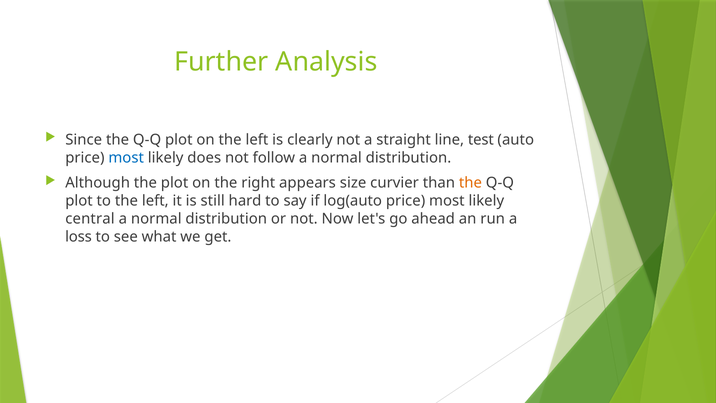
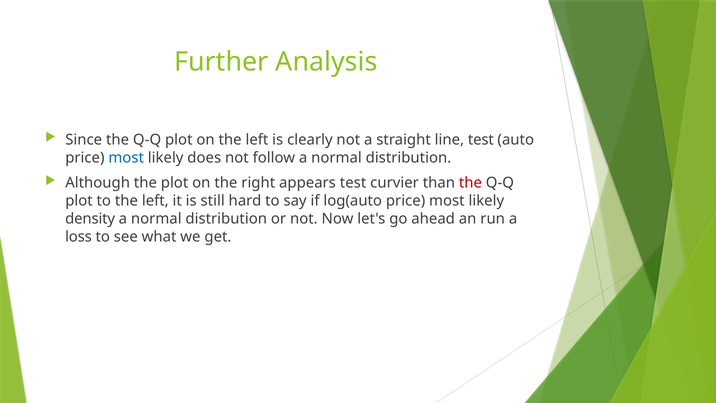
appears size: size -> test
the at (470, 183) colour: orange -> red
central: central -> density
